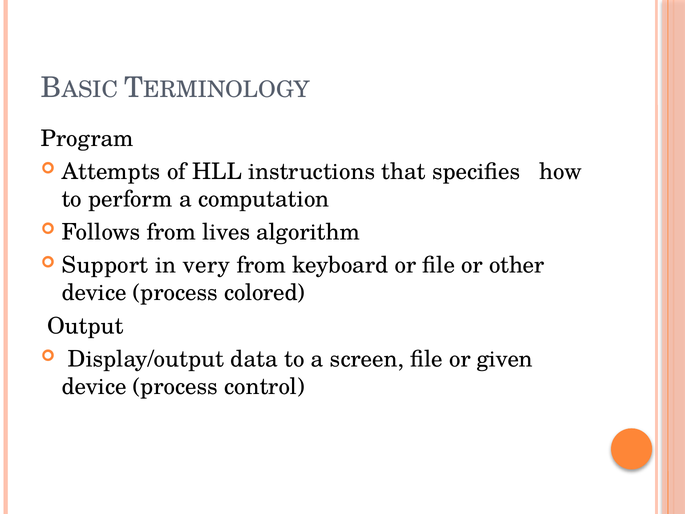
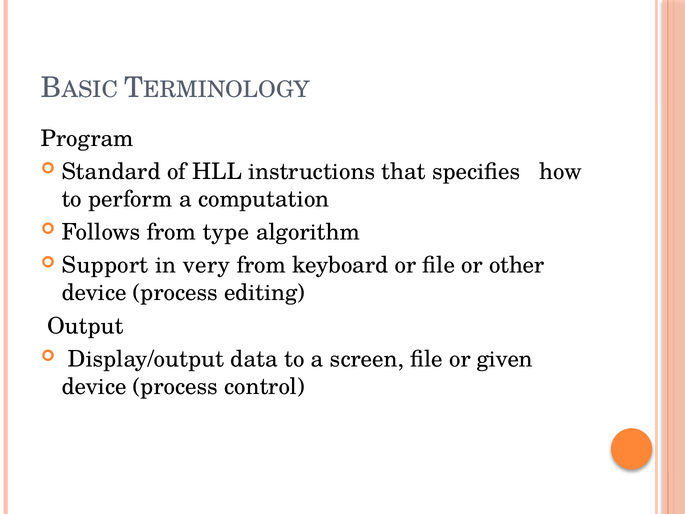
Attempts: Attempts -> Standard
lives: lives -> type
colored: colored -> editing
